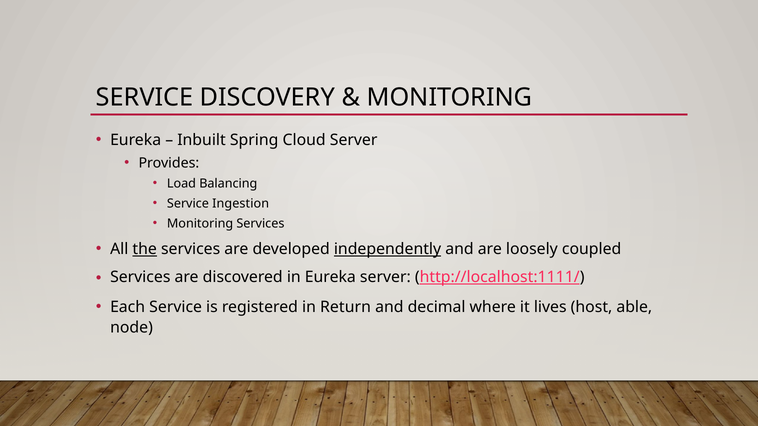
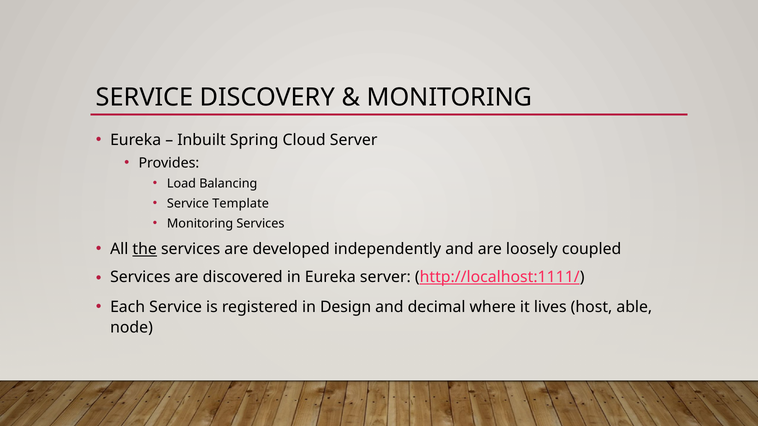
Ingestion: Ingestion -> Template
independently underline: present -> none
Return: Return -> Design
